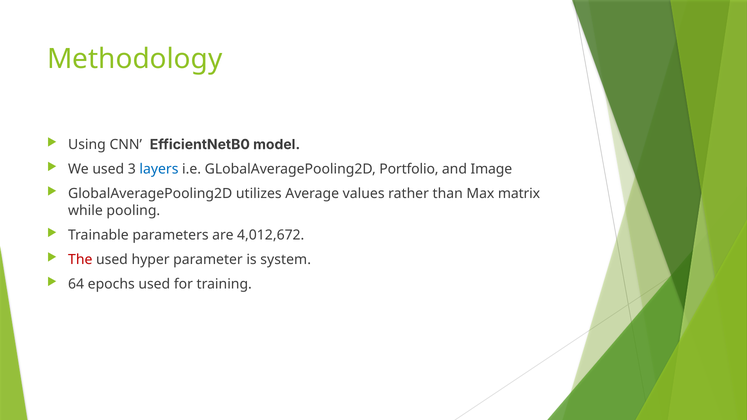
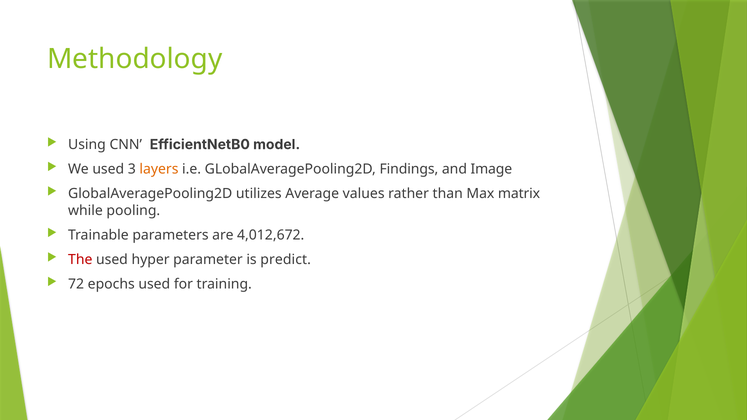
layers colour: blue -> orange
Portfolio: Portfolio -> Findings
system: system -> predict
64: 64 -> 72
